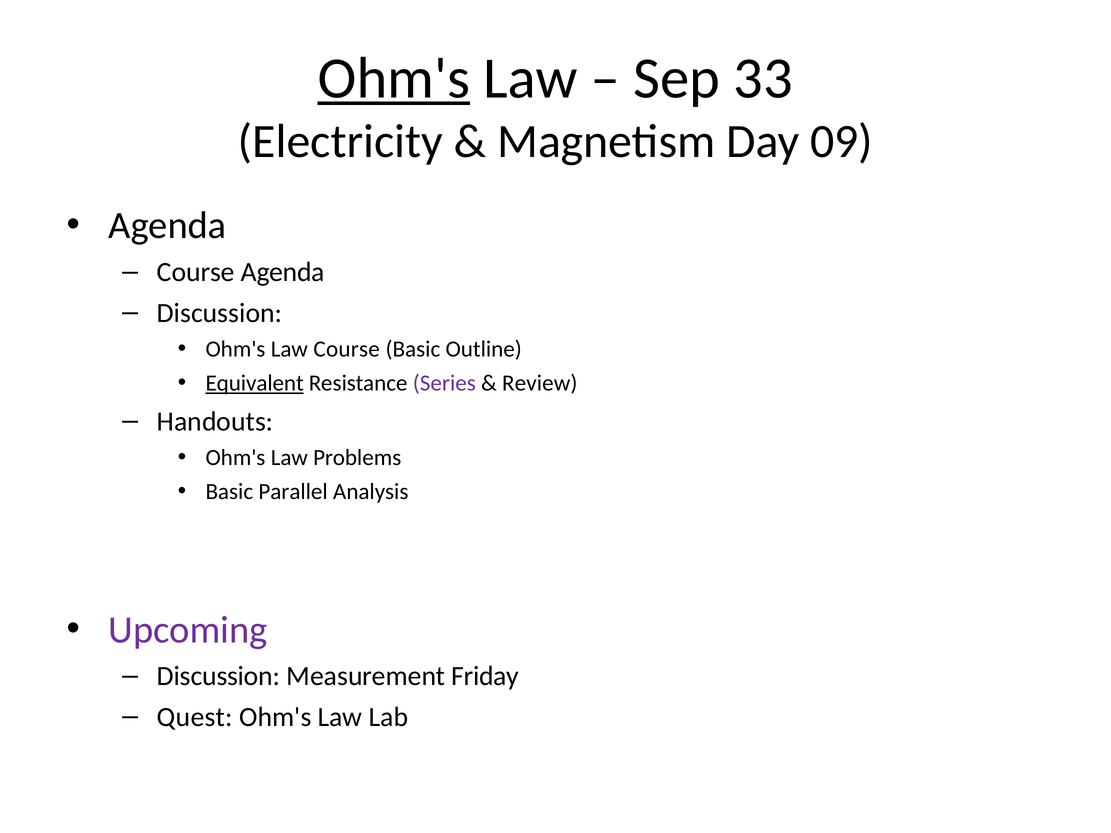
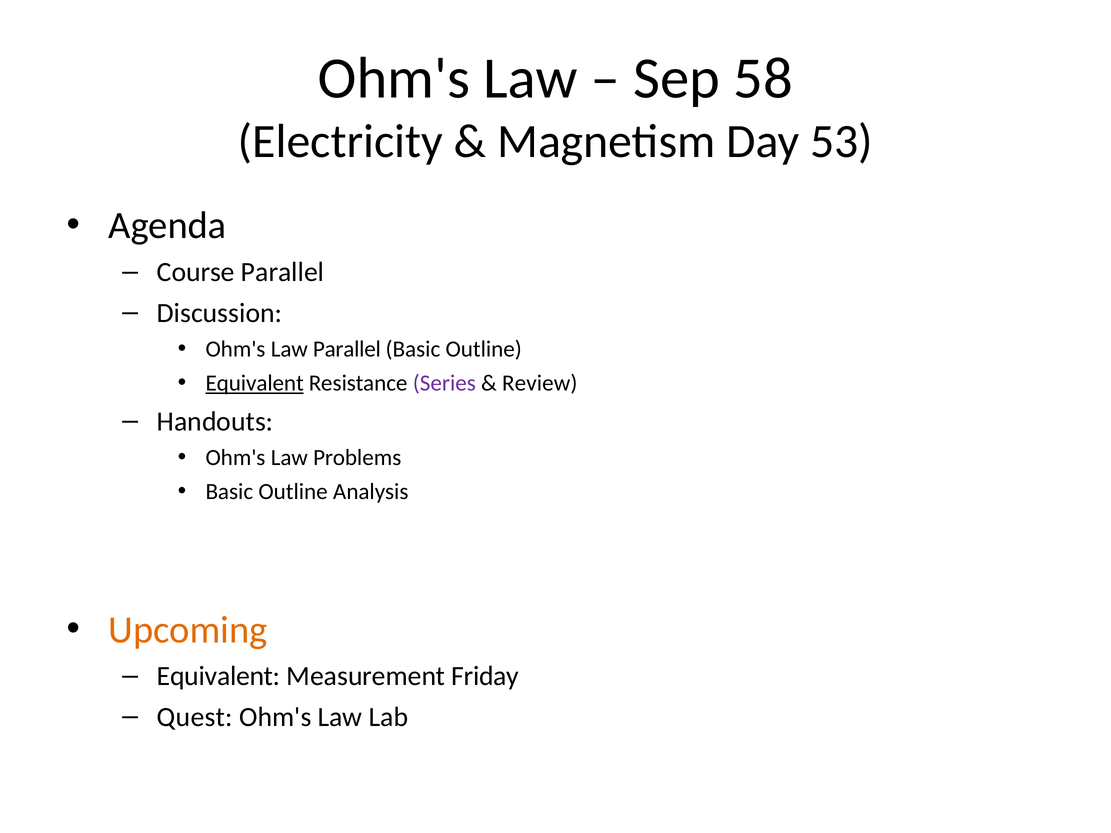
Ohm's at (394, 78) underline: present -> none
33: 33 -> 58
09: 09 -> 53
Course Agenda: Agenda -> Parallel
Law Course: Course -> Parallel
Parallel at (293, 492): Parallel -> Outline
Upcoming colour: purple -> orange
Discussion at (219, 676): Discussion -> Equivalent
